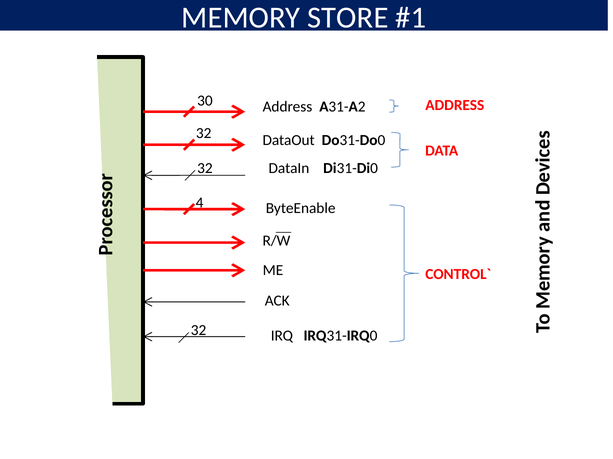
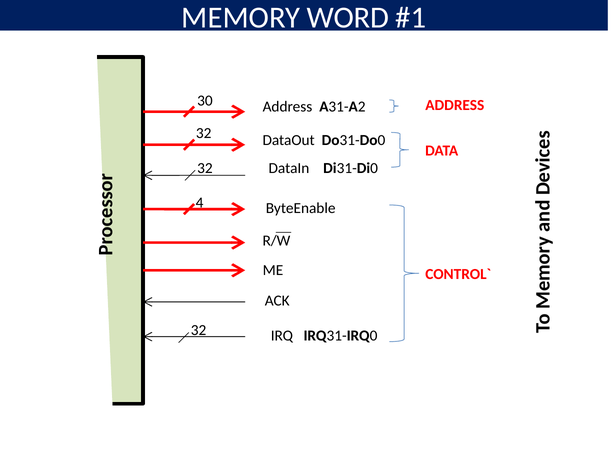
STORE: STORE -> WORD
